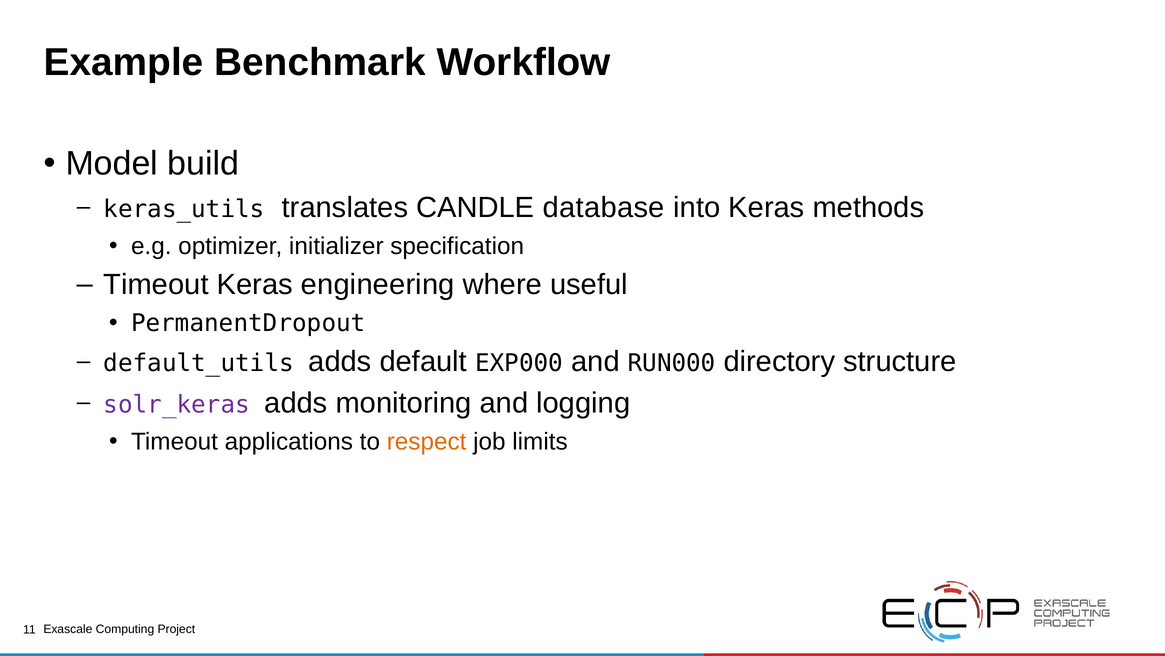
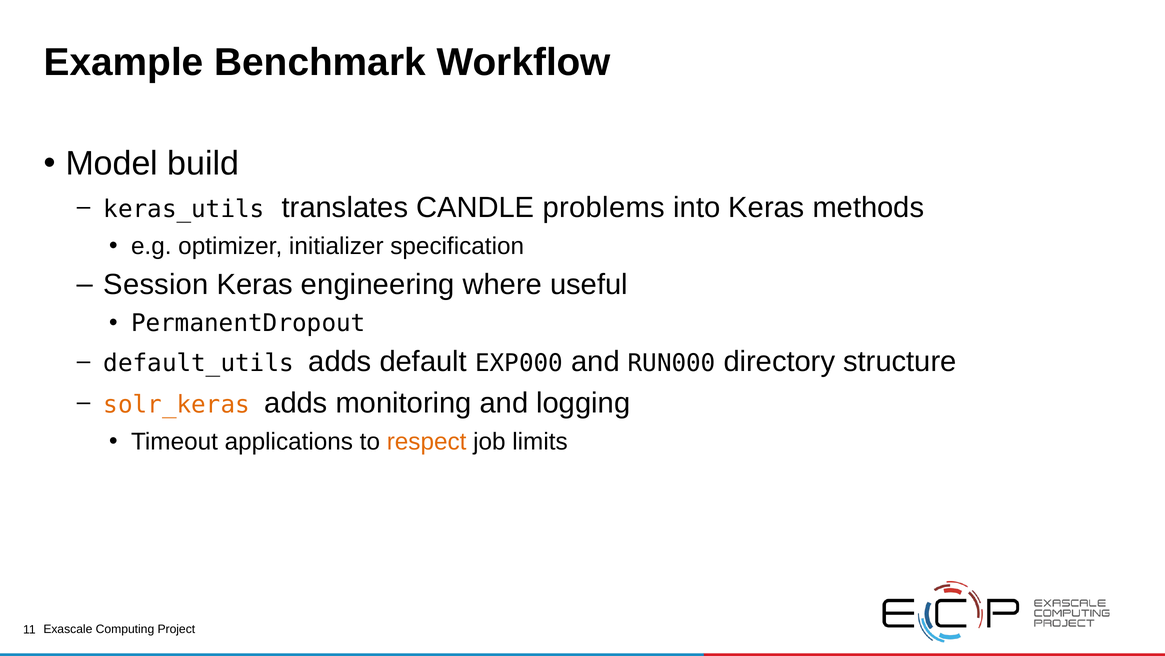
database: database -> problems
Timeout at (156, 284): Timeout -> Session
solr_keras colour: purple -> orange
